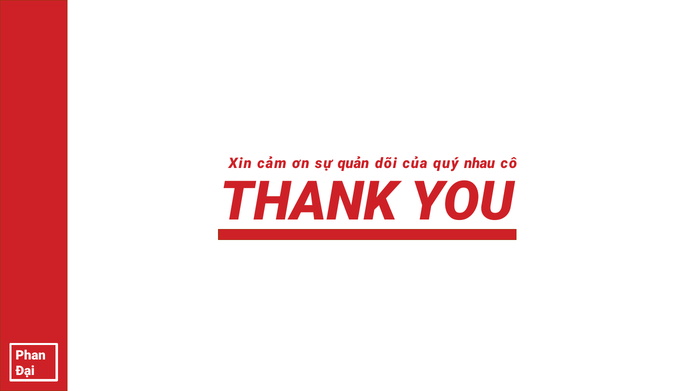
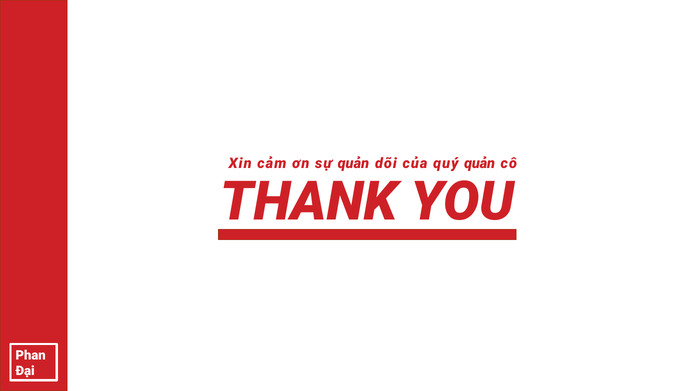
quý nhau: nhau -> quản
